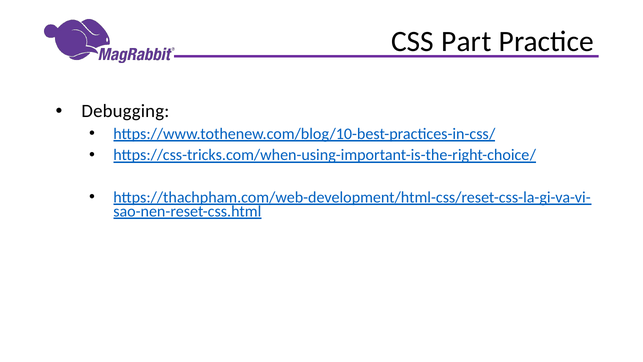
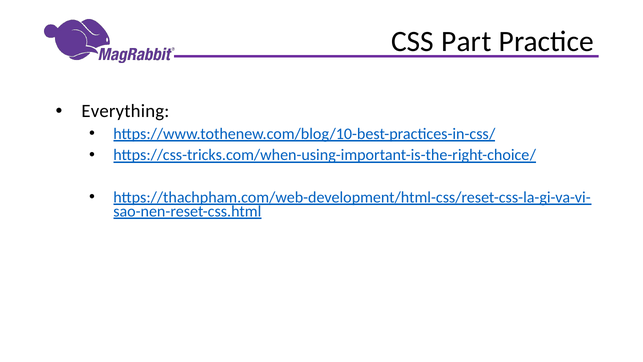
Debugging: Debugging -> Everything
